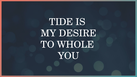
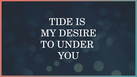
WHOLE: WHOLE -> UNDER
